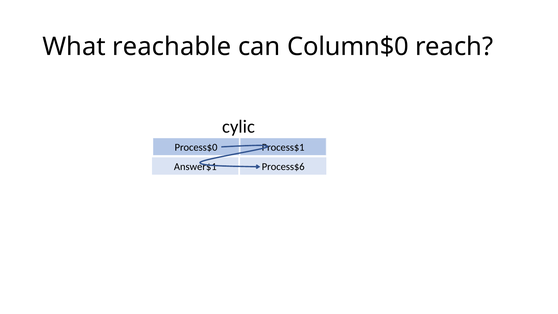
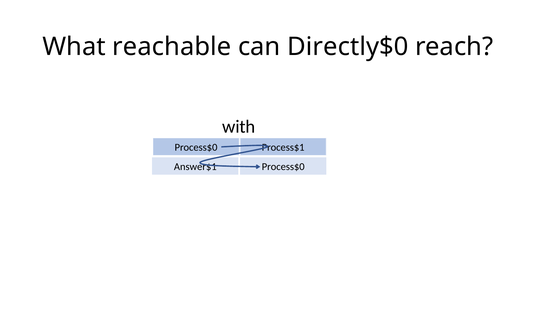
Column$0: Column$0 -> Directly$0
cylic: cylic -> with
Process$6 at (283, 167): Process$6 -> Process$0
